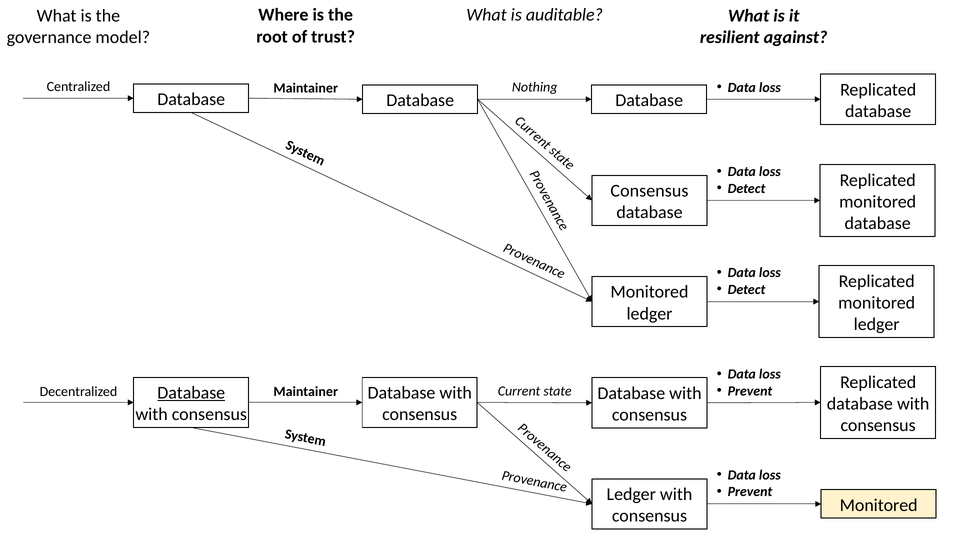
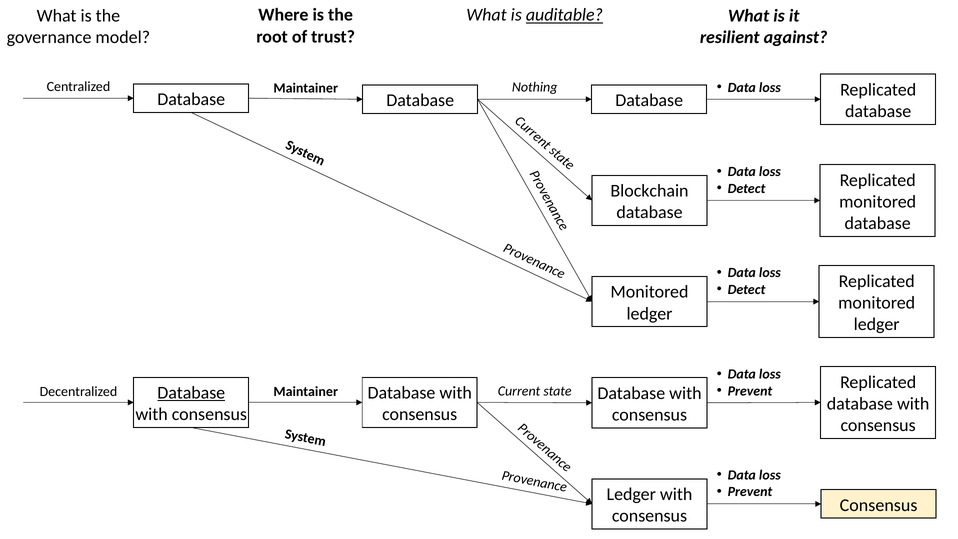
auditable underline: none -> present
Consensus at (649, 191): Consensus -> Blockchain
Monitored at (879, 505): Monitored -> Consensus
